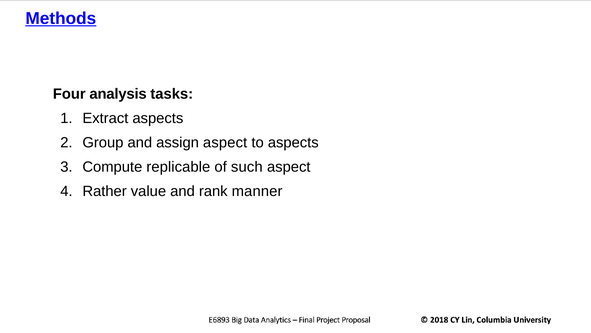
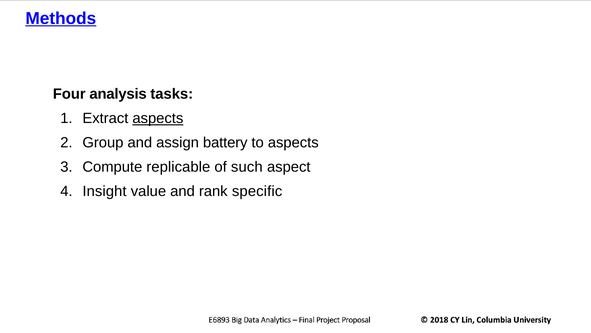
aspects at (158, 118) underline: none -> present
assign aspect: aspect -> battery
Rather: Rather -> Insight
manner: manner -> specific
